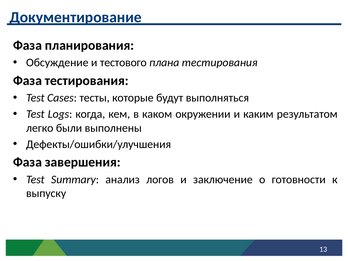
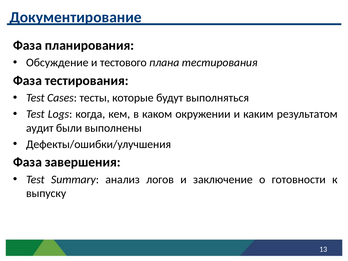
легко: легко -> аудит
